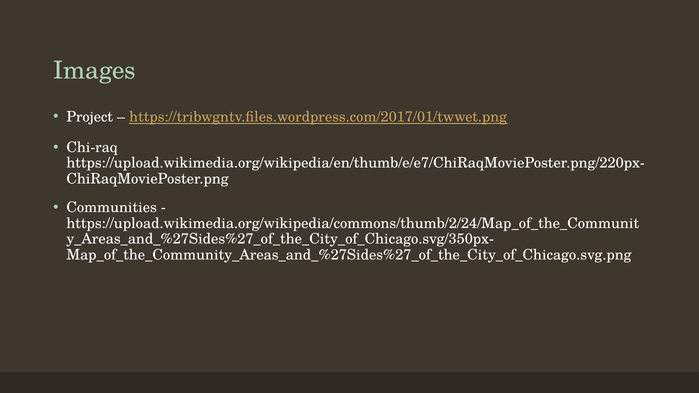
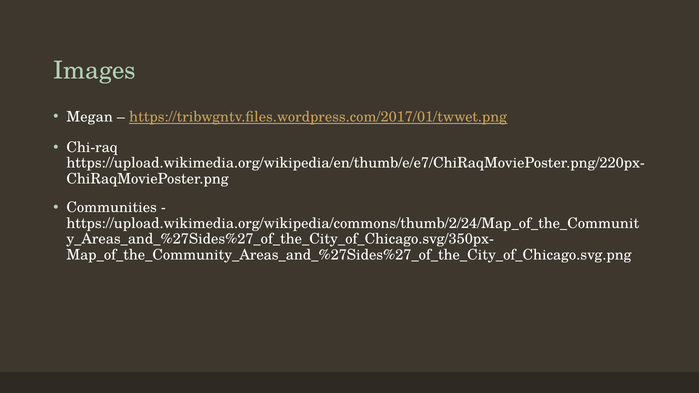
Project: Project -> Megan
